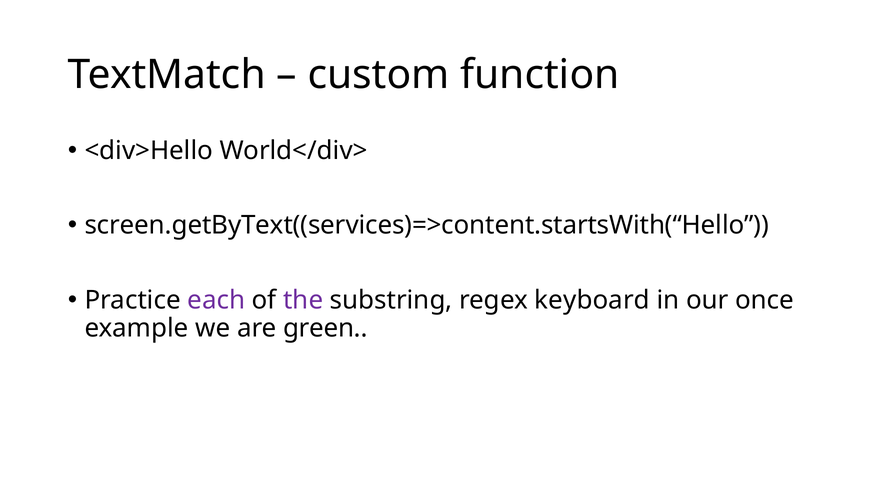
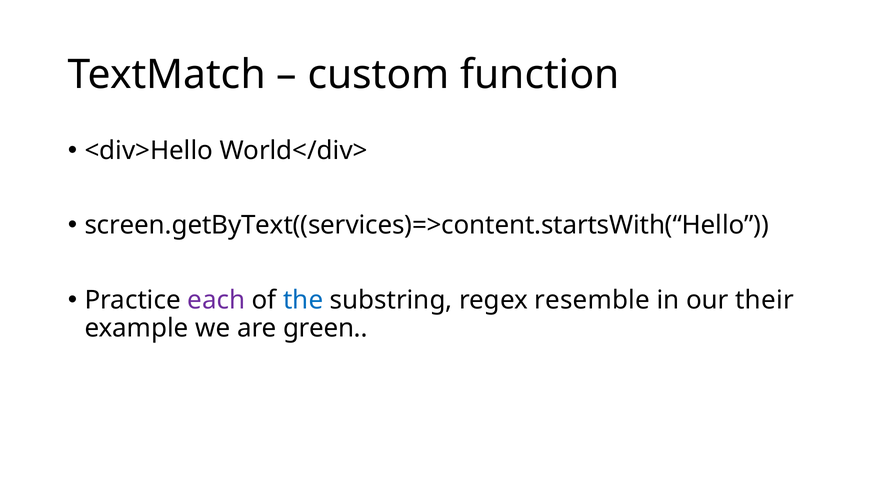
the colour: purple -> blue
keyboard: keyboard -> resemble
once: once -> their
